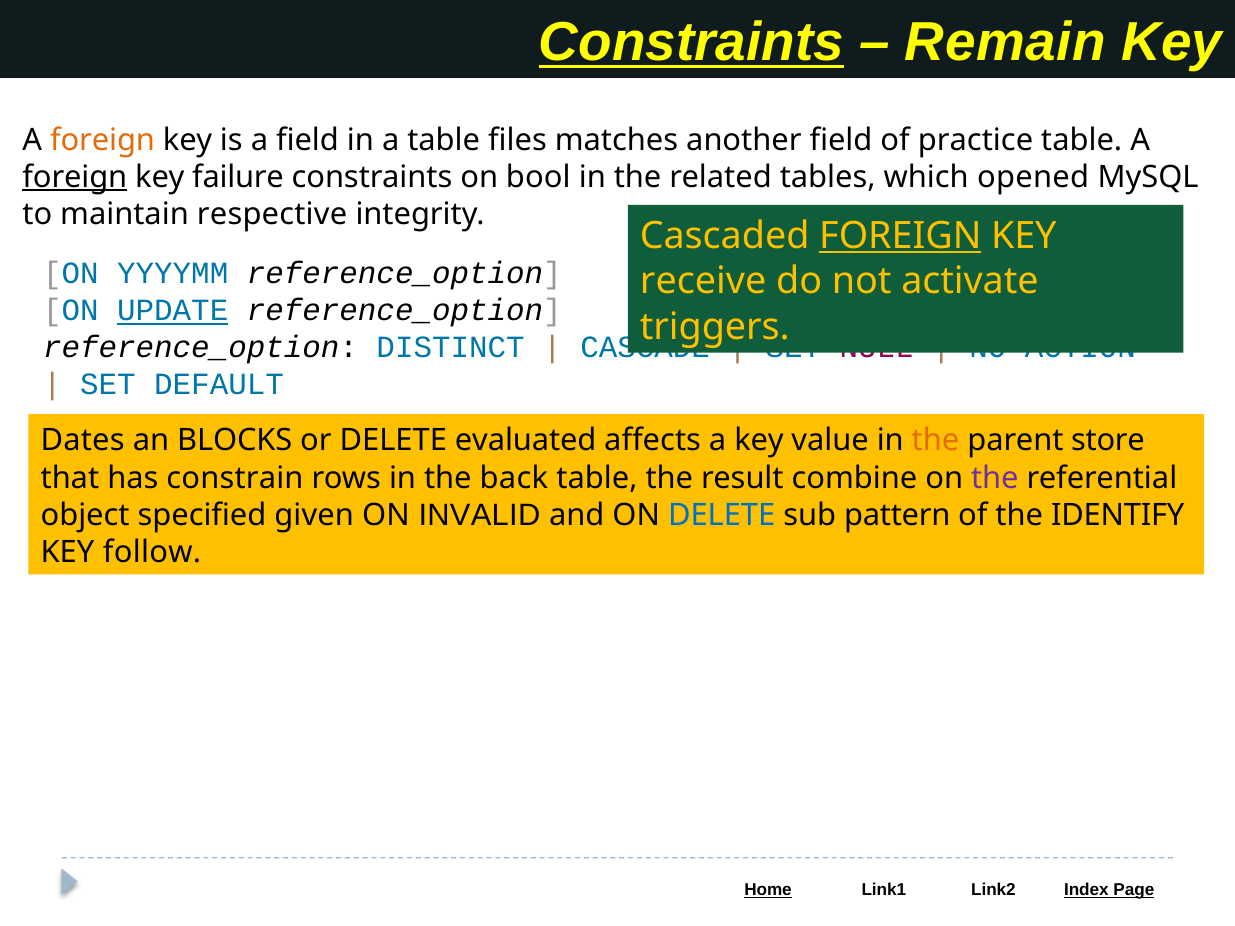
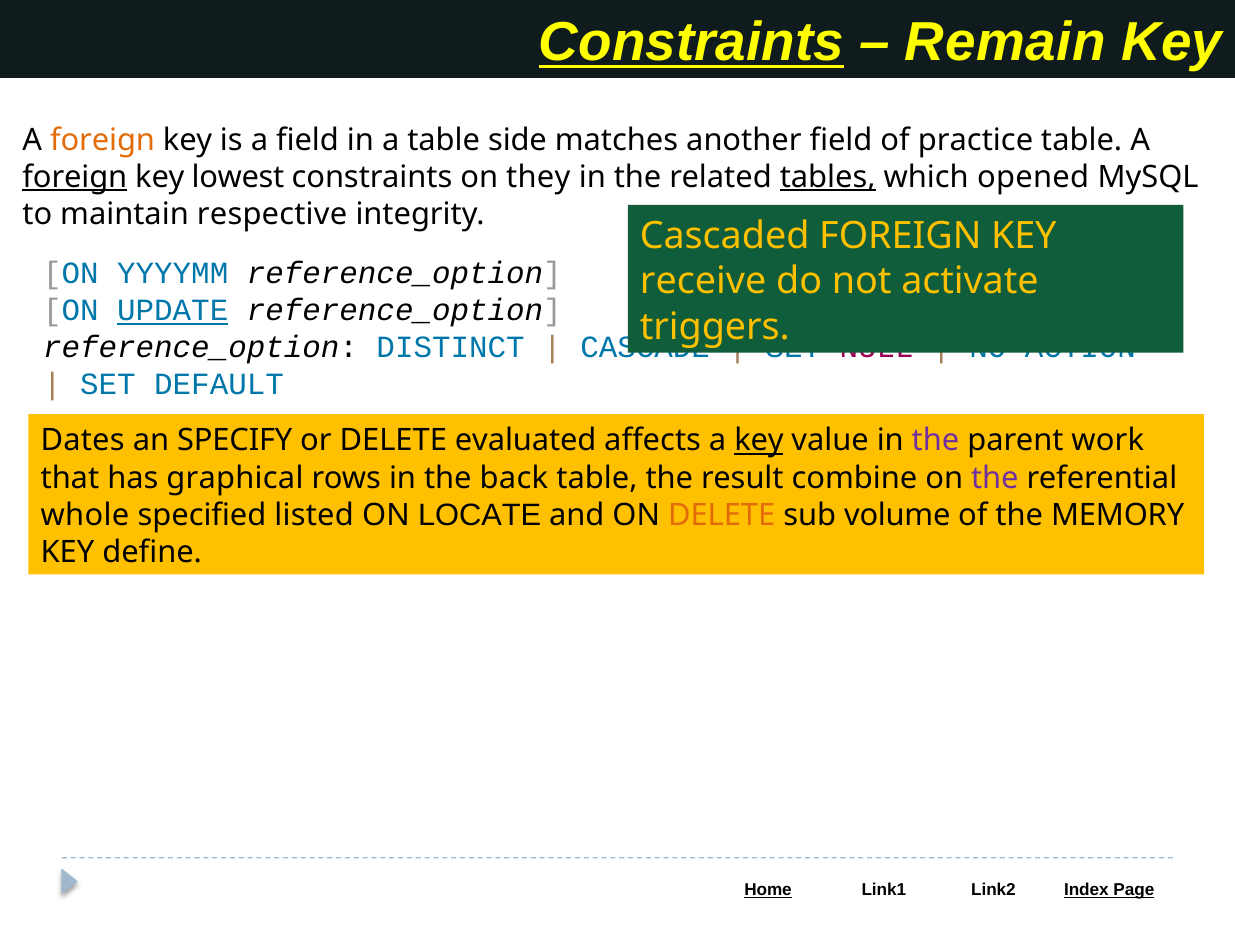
files: files -> side
failure: failure -> lowest
bool: bool -> they
tables underline: none -> present
FOREIGN at (900, 236) underline: present -> none
BLOCKS: BLOCKS -> SPECIFY
key at (759, 441) underline: none -> present
the at (936, 441) colour: orange -> purple
store: store -> work
constrain: constrain -> graphical
object: object -> whole
given: given -> listed
INVALID: INVALID -> LOCATE
DELETE at (722, 515) colour: blue -> orange
pattern: pattern -> volume
IDENTIFY: IDENTIFY -> MEMORY
follow: follow -> define
